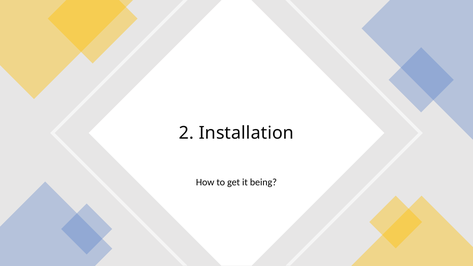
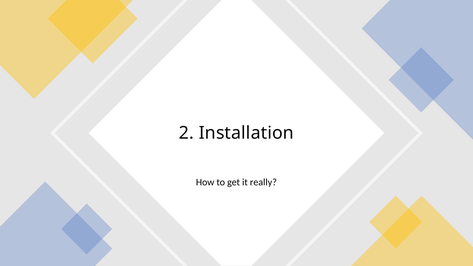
being: being -> really
